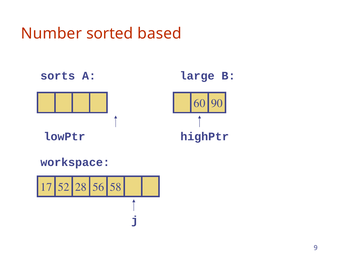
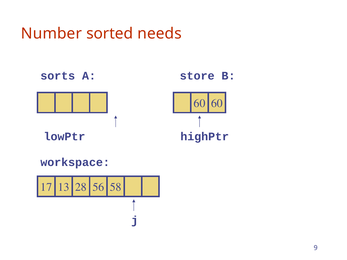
based: based -> needs
large: large -> store
60 90: 90 -> 60
52: 52 -> 13
